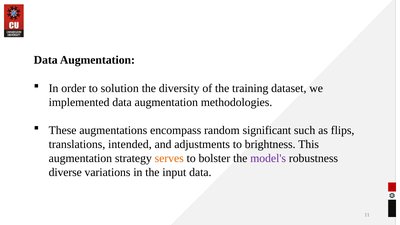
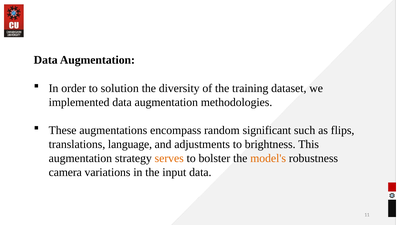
intended: intended -> language
model's colour: purple -> orange
diverse: diverse -> camera
